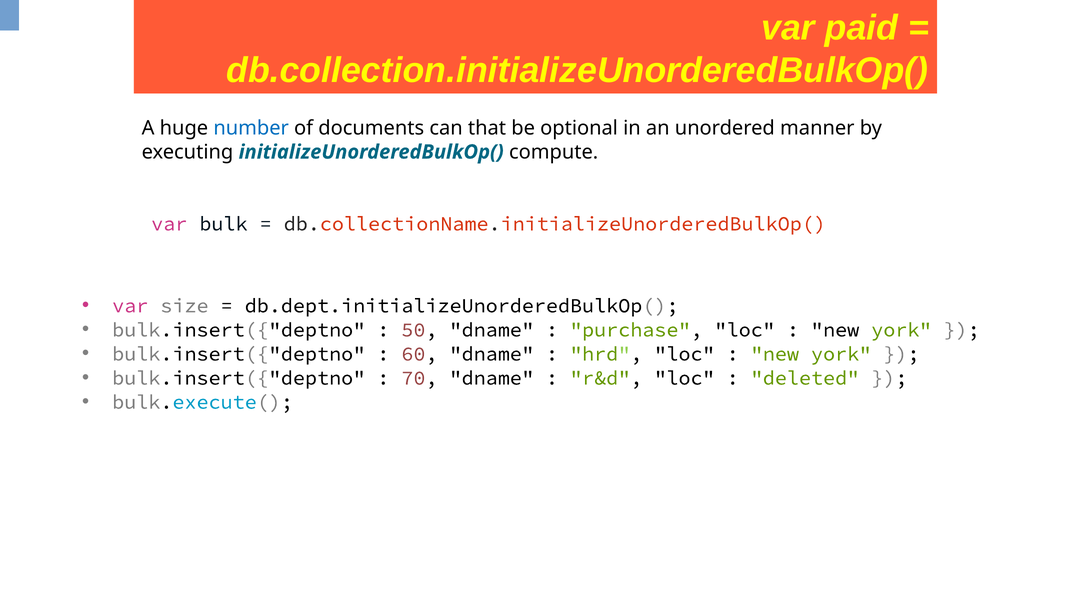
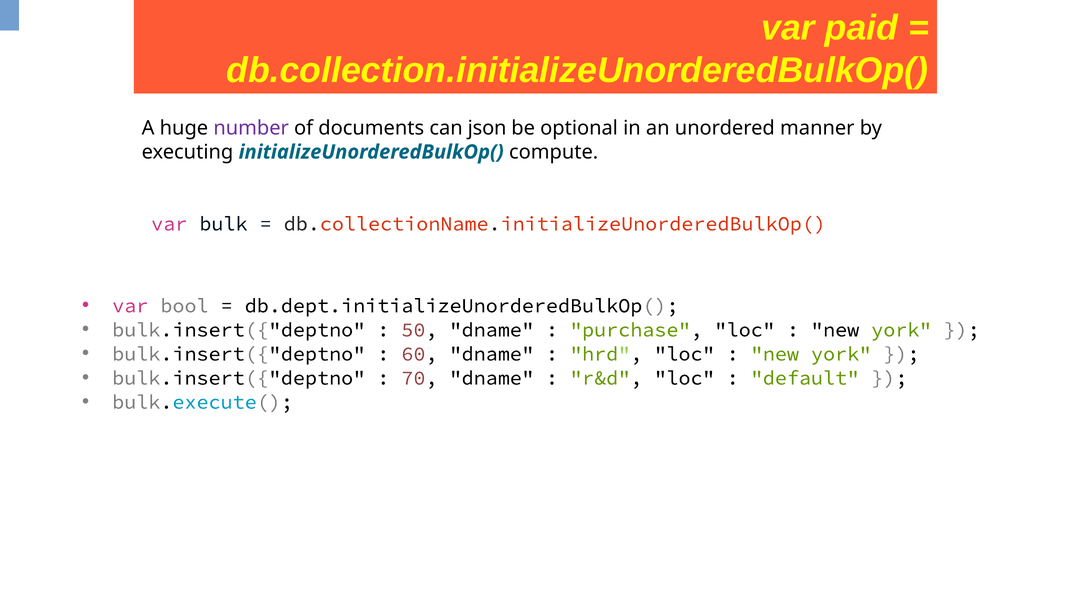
number colour: blue -> purple
that: that -> json
size: size -> bool
deleted: deleted -> default
